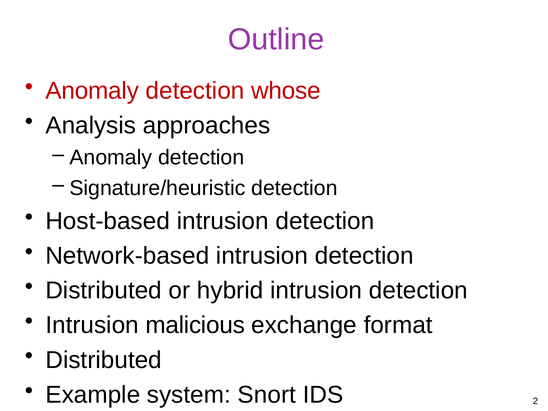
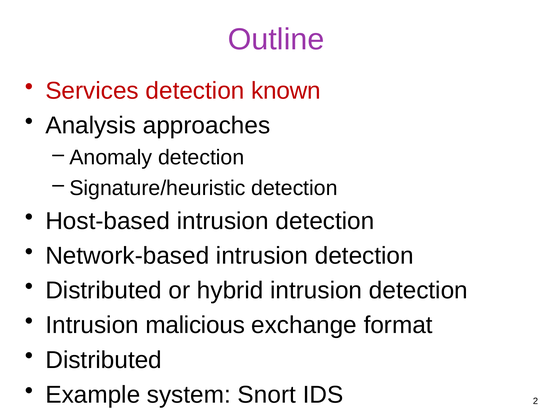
Anomaly at (92, 91): Anomaly -> Services
whose: whose -> known
